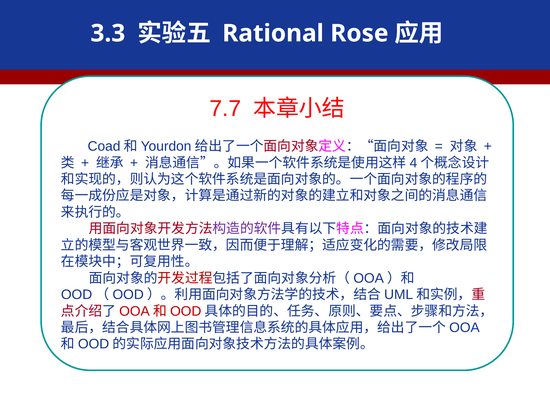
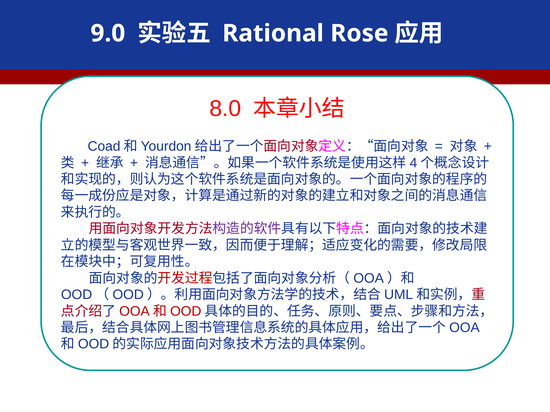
3.3: 3.3 -> 9.0
7.7: 7.7 -> 8.0
